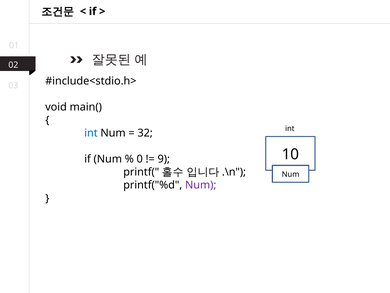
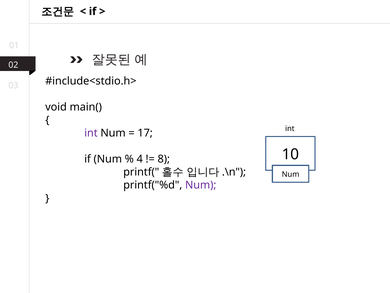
int at (91, 133) colour: blue -> purple
32: 32 -> 17
0: 0 -> 4
9: 9 -> 8
